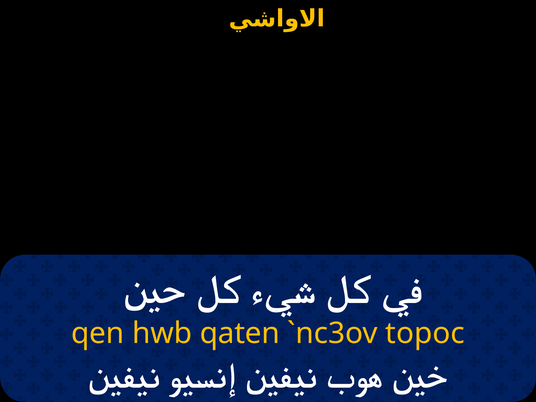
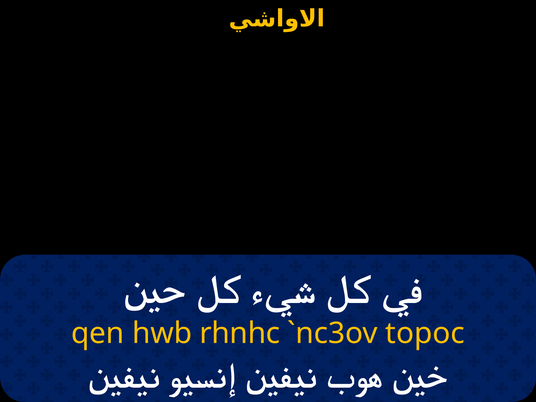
qaten: qaten -> rhnhc
